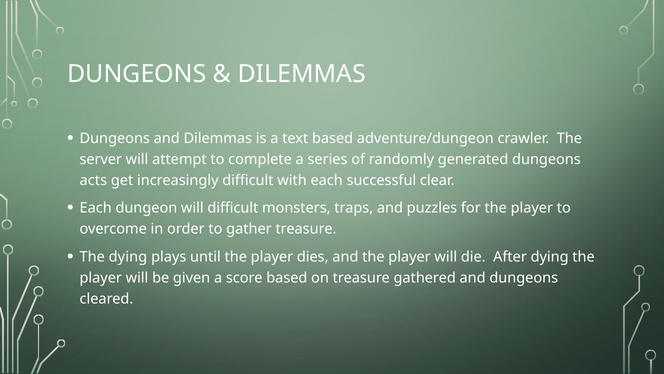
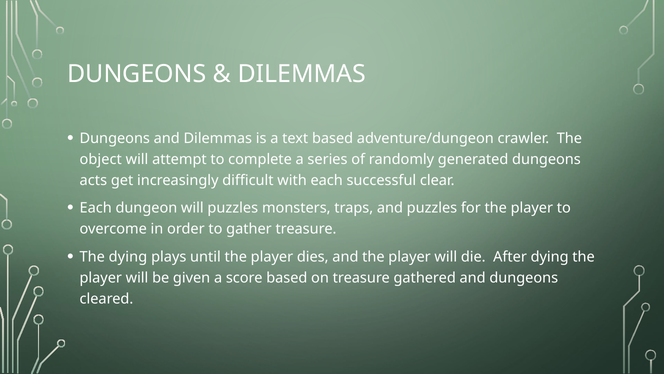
server: server -> object
will difficult: difficult -> puzzles
